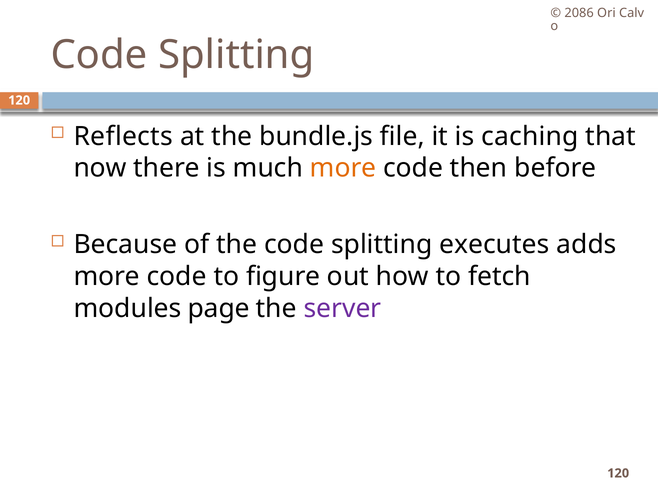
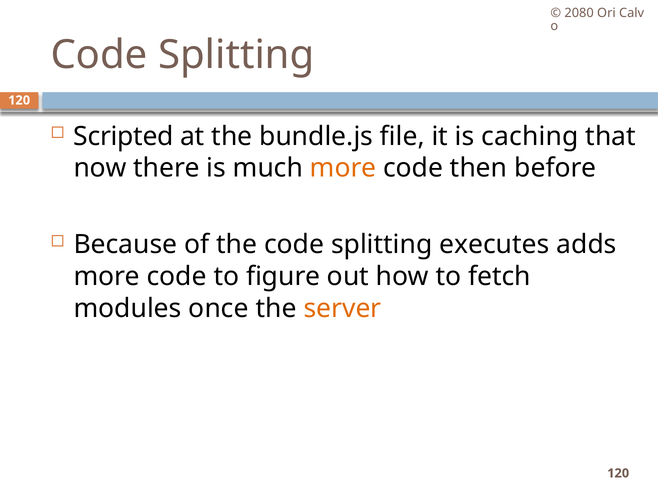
2086: 2086 -> 2080
Reflects: Reflects -> Scripted
page: page -> once
server colour: purple -> orange
